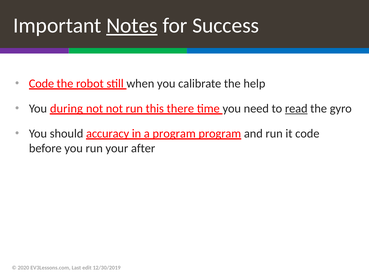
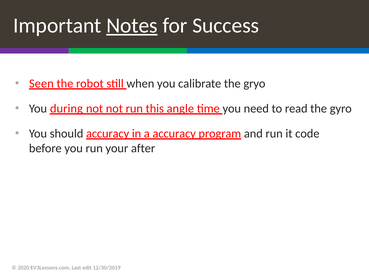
Code at (41, 83): Code -> Seen
help: help -> gryo
there: there -> angle
read underline: present -> none
a program: program -> accuracy
